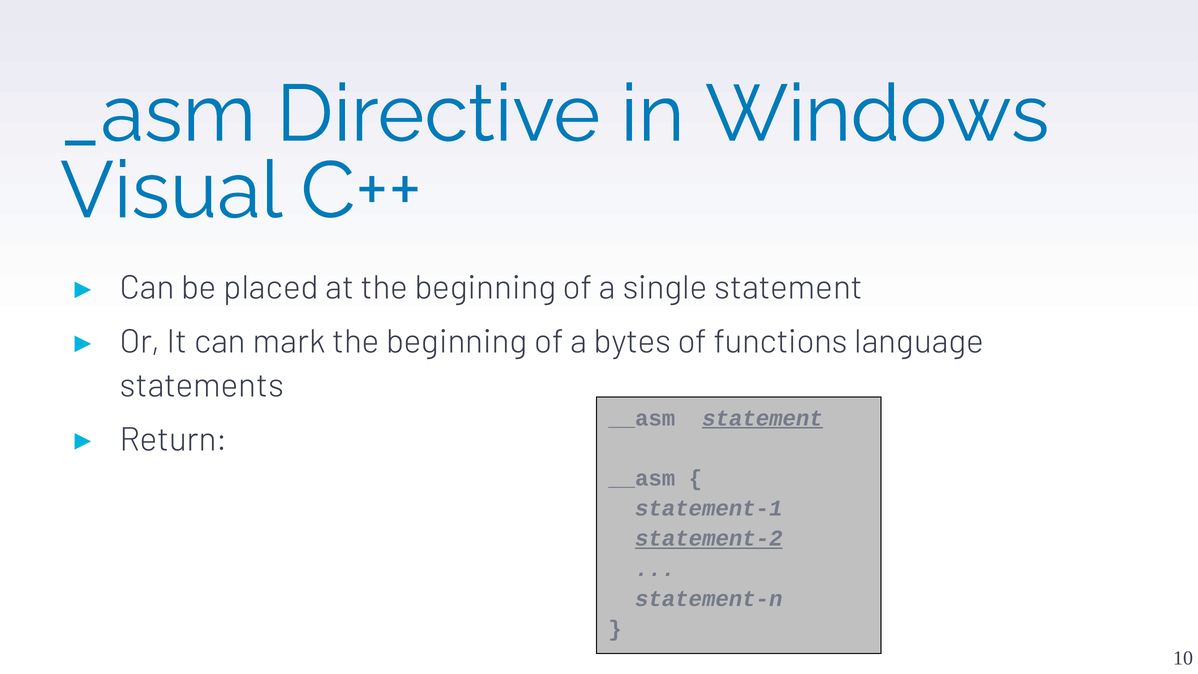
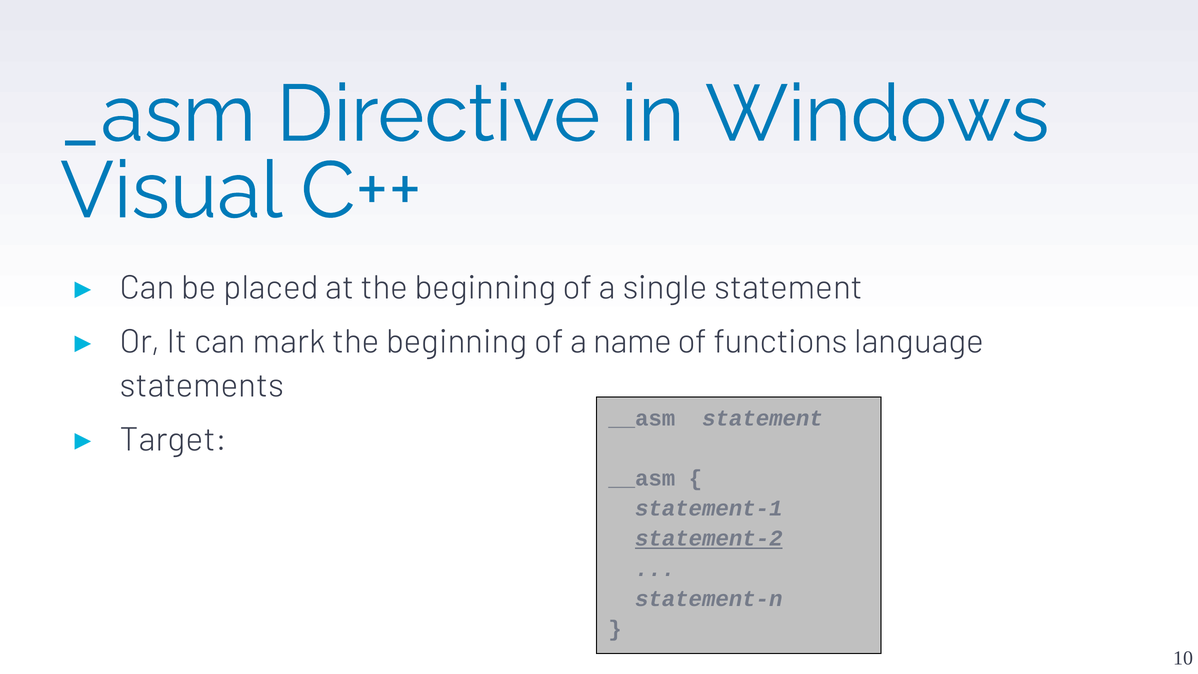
bytes: bytes -> name
statement at (763, 418) underline: present -> none
Return: Return -> Target
